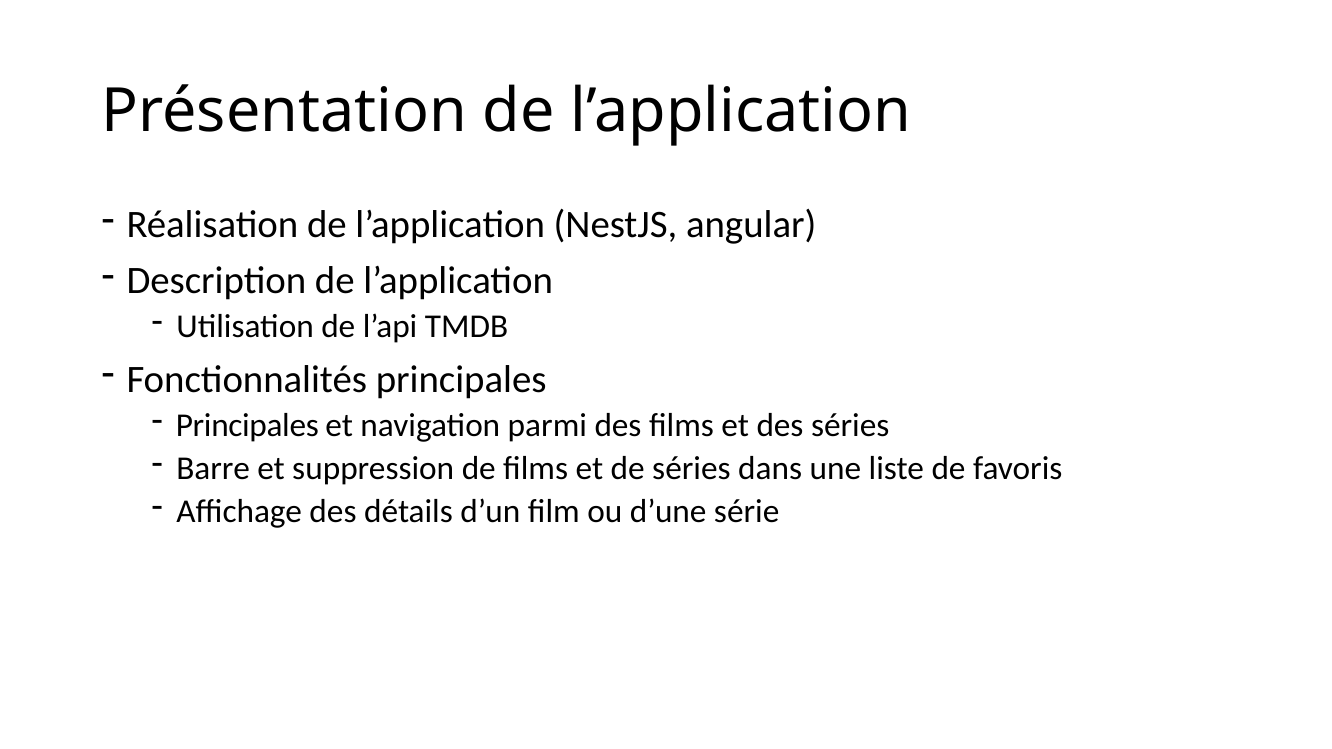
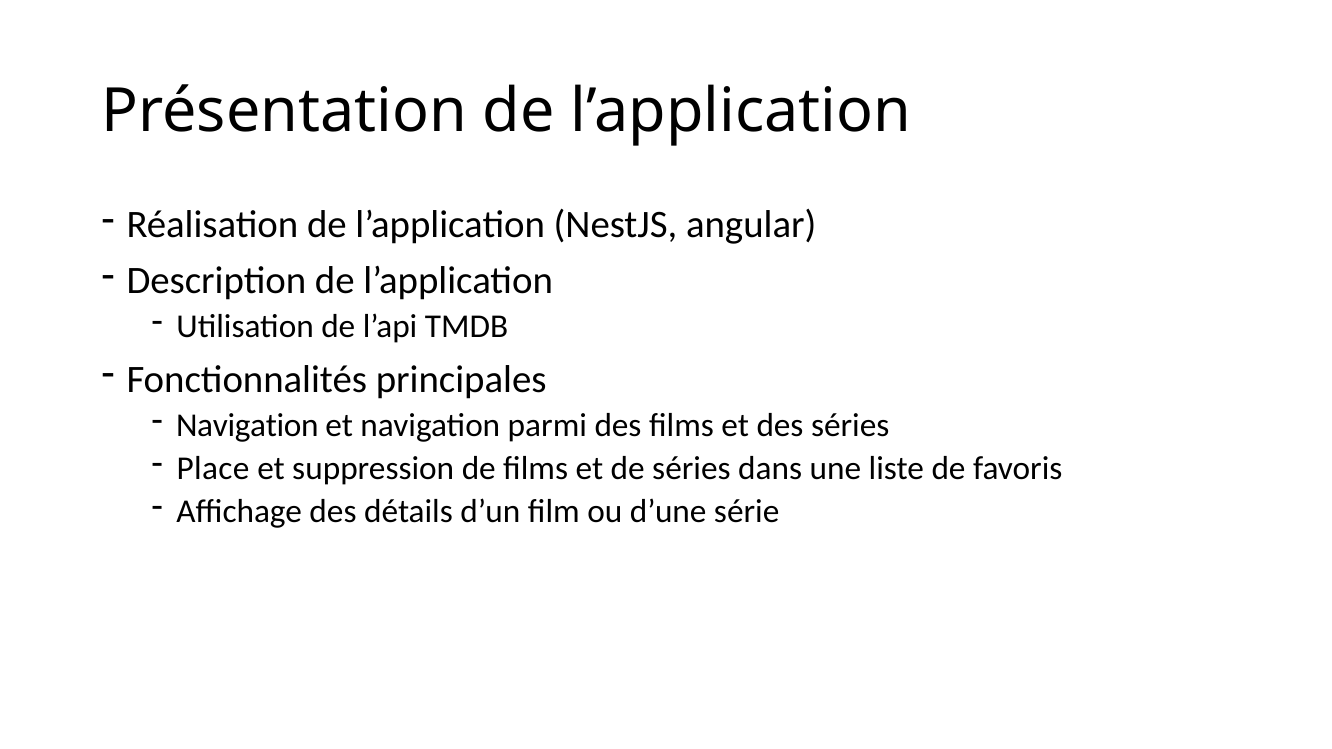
Principales at (247, 426): Principales -> Navigation
Barre: Barre -> Place
